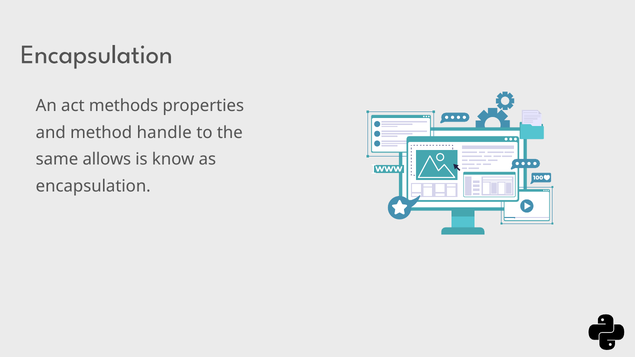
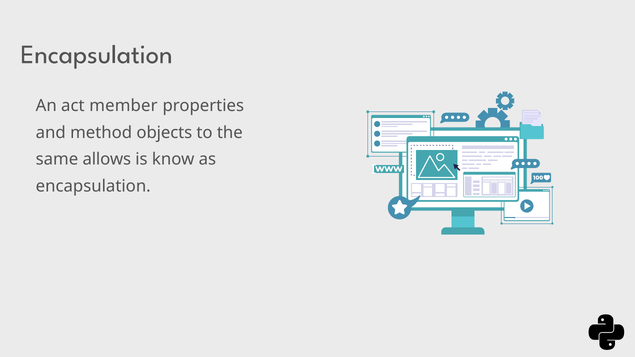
methods: methods -> member
handle: handle -> objects
